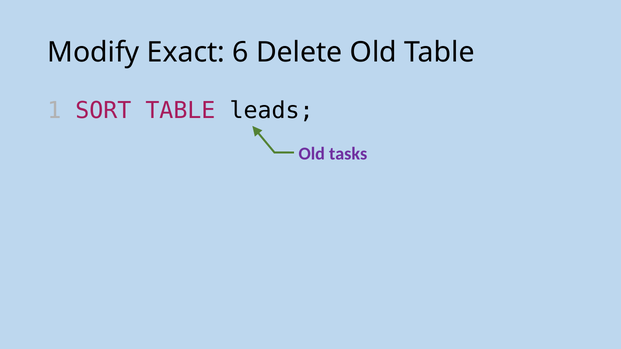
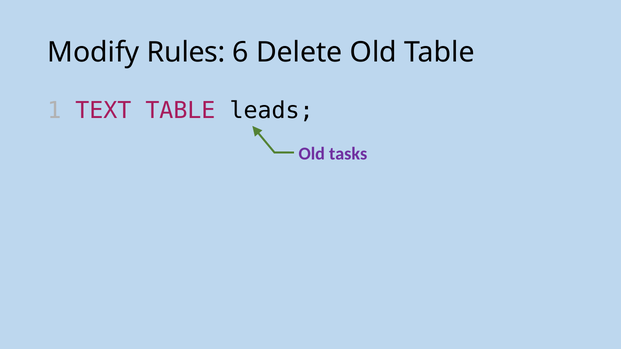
Exact: Exact -> Rules
SORT: SORT -> TEXT
